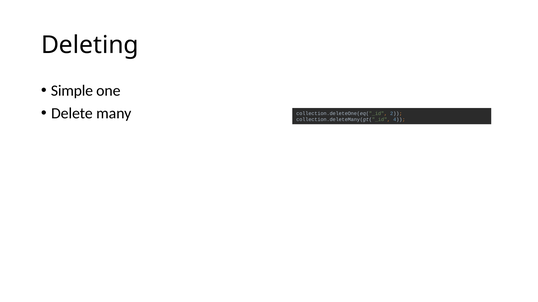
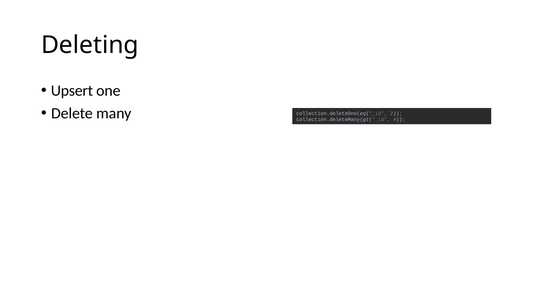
Simple: Simple -> Upsert
